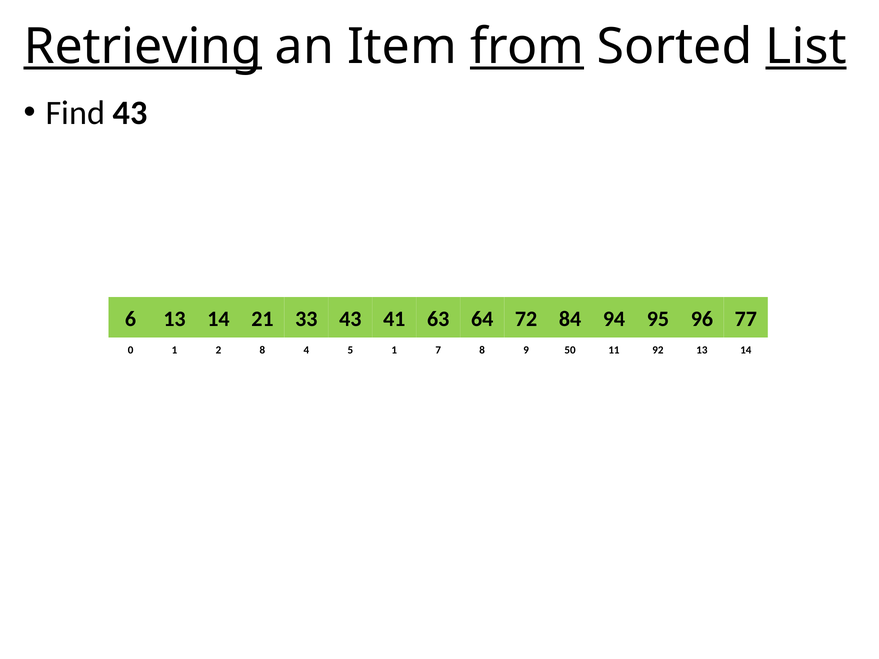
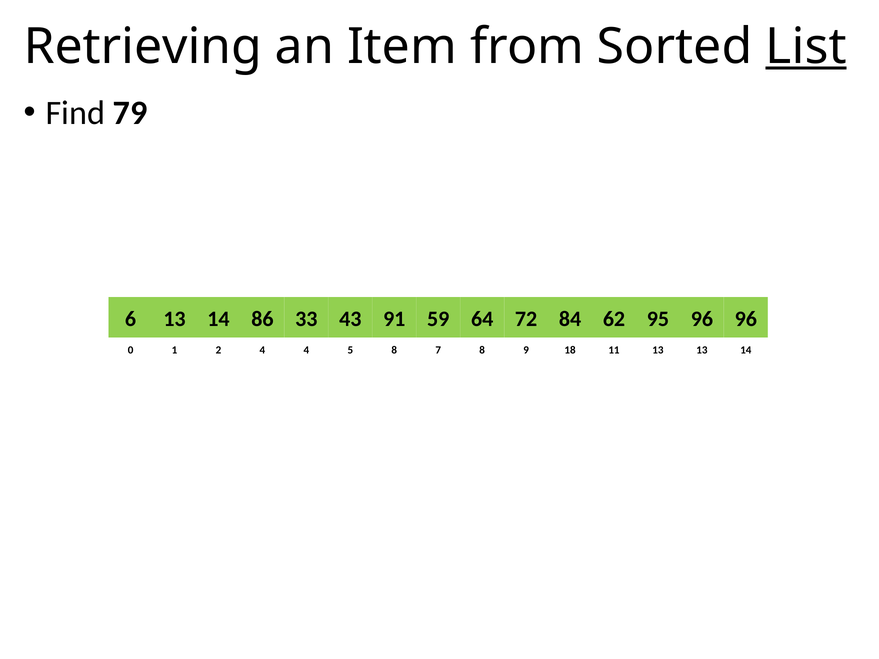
Retrieving underline: present -> none
from underline: present -> none
Find 43: 43 -> 79
21: 21 -> 86
41: 41 -> 91
63: 63 -> 59
94: 94 -> 62
95 77: 77 -> 96
1 8: 8 -> 4
4 1: 1 -> 8
50: 50 -> 18
11 92: 92 -> 13
